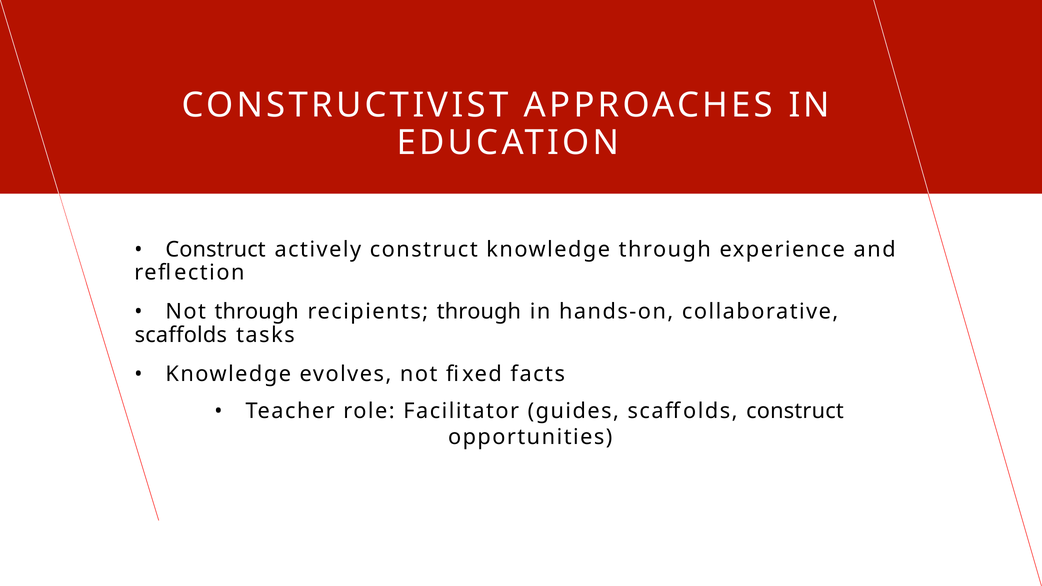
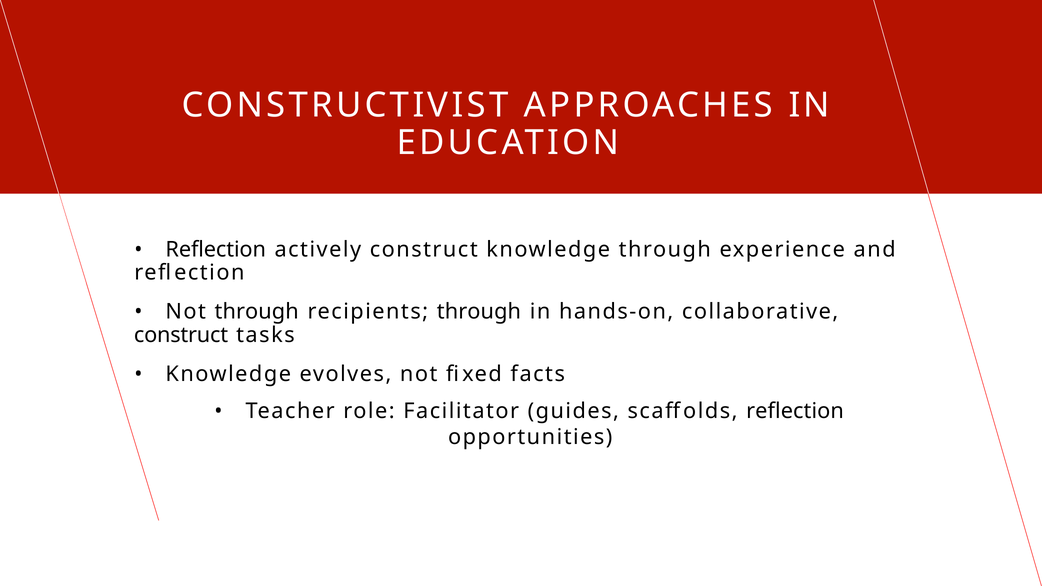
Construct at (216, 249): Construct -> Reflection
scaffolds at (181, 335): scaffolds -> construct
scaffolds construct: construct -> reflection
